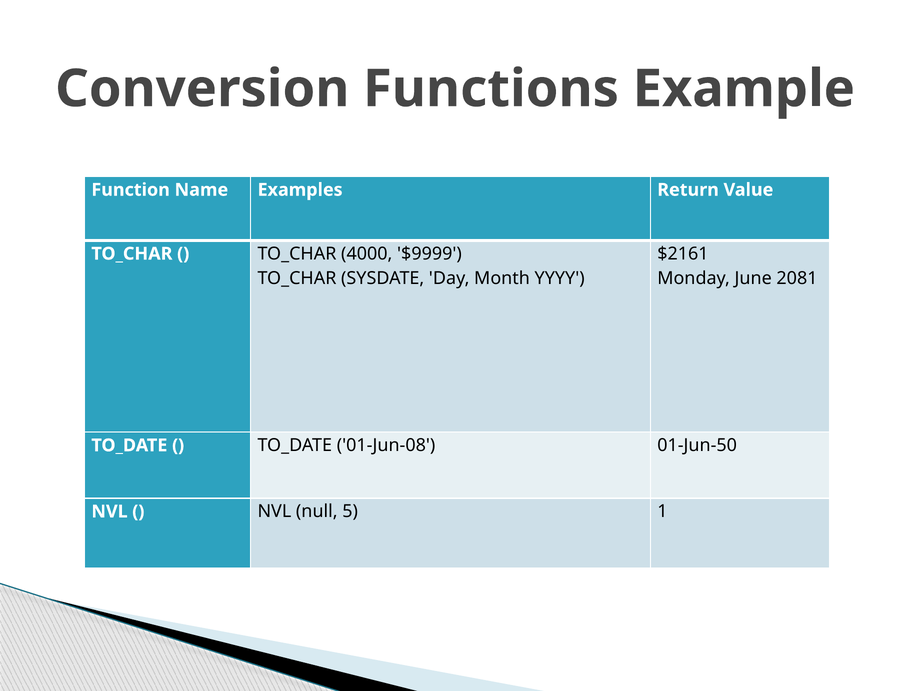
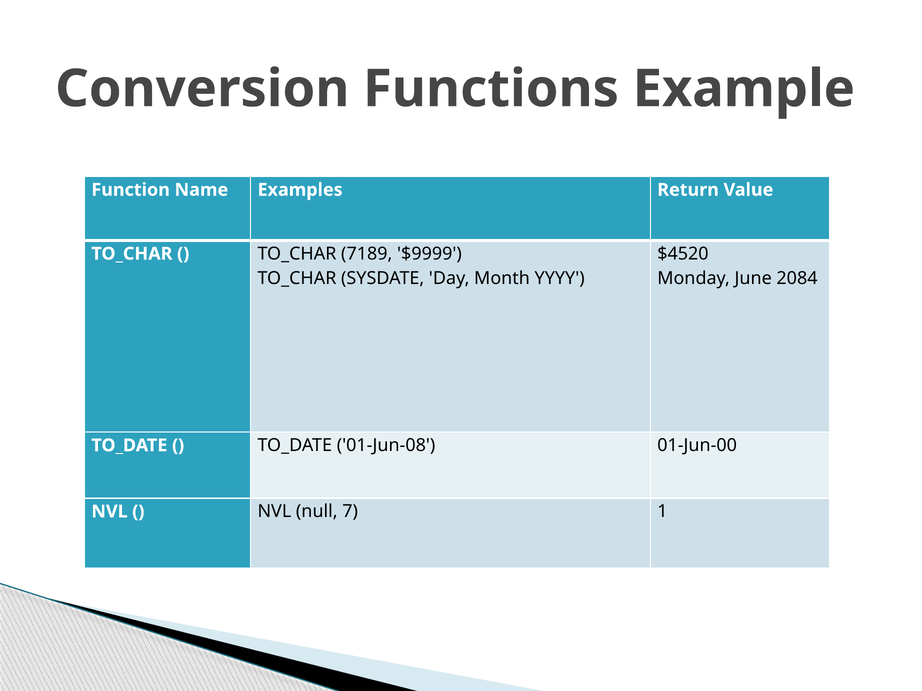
$2161: $2161 -> $4520
4000: 4000 -> 7189
2081: 2081 -> 2084
01-Jun-50: 01-Jun-50 -> 01-Jun-00
5: 5 -> 7
